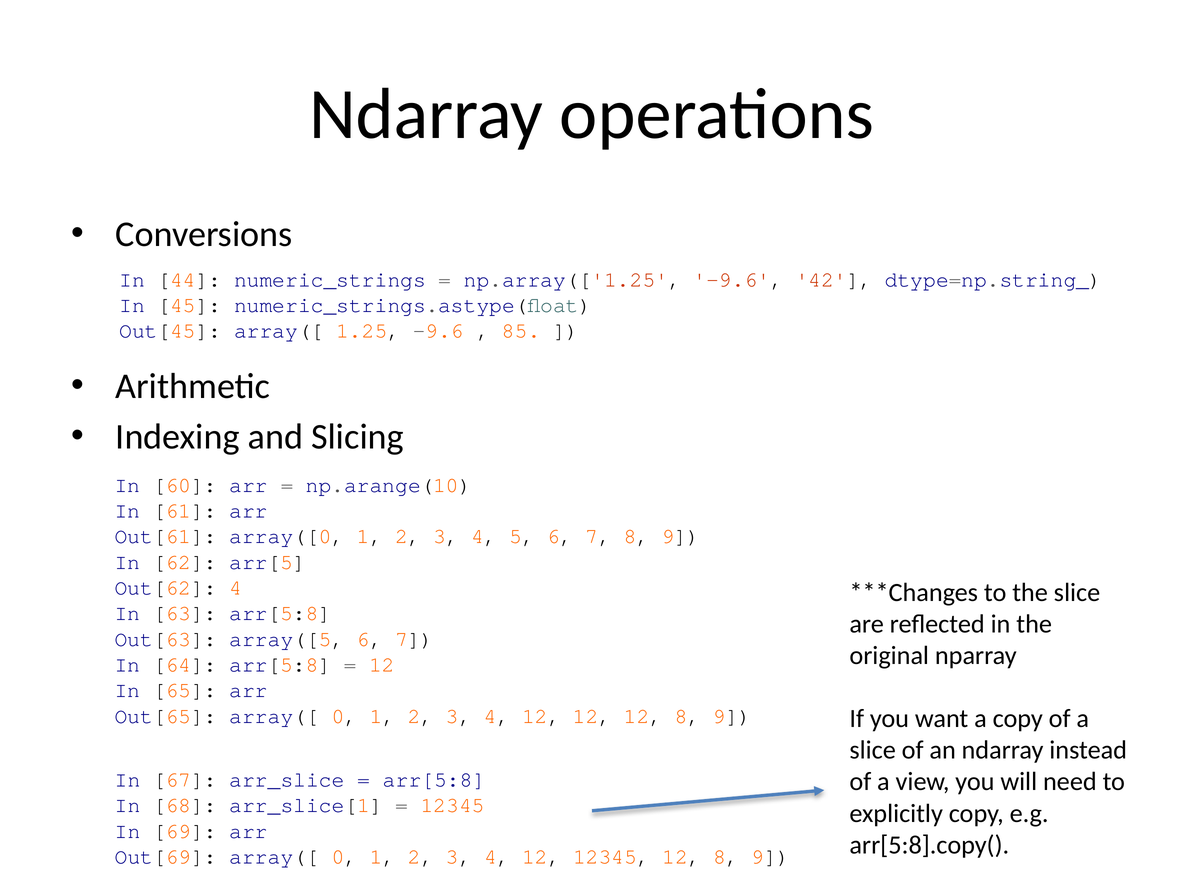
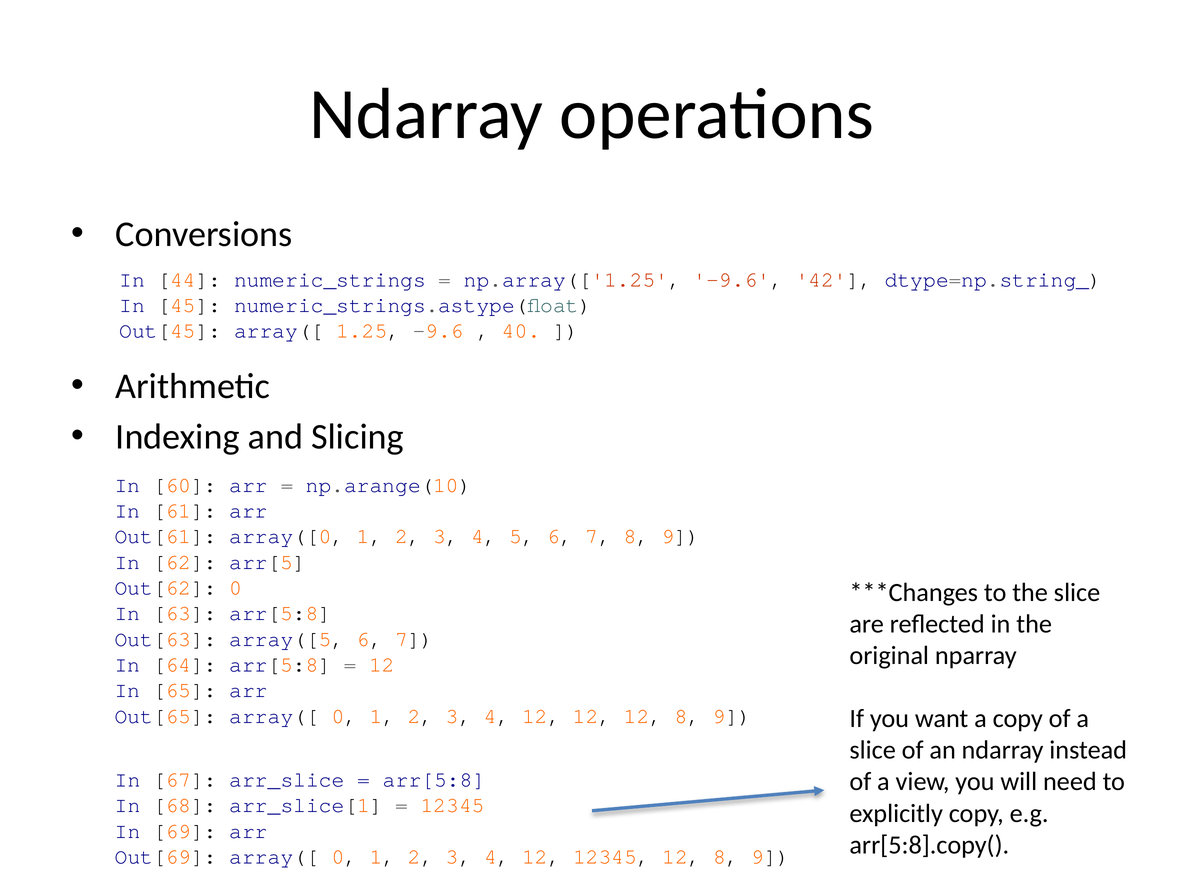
85: 85 -> 40
Out[62 4: 4 -> 0
